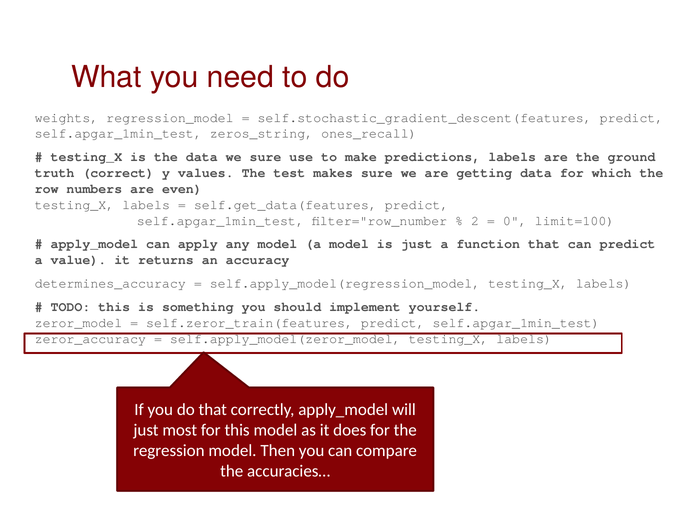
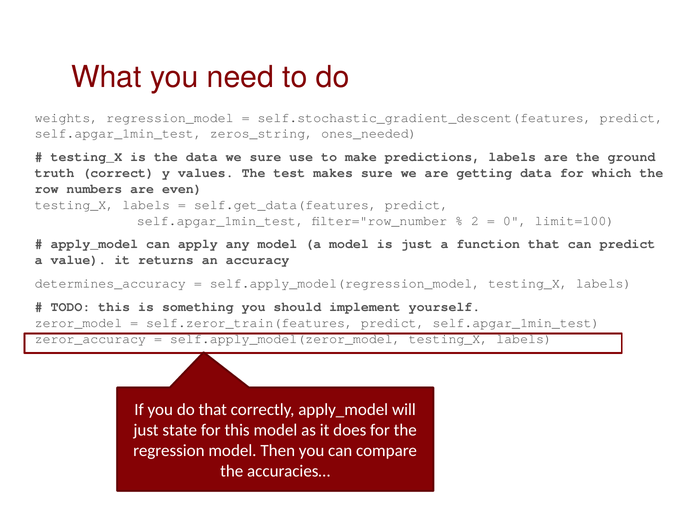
ones_recall: ones_recall -> ones_needed
most: most -> state
